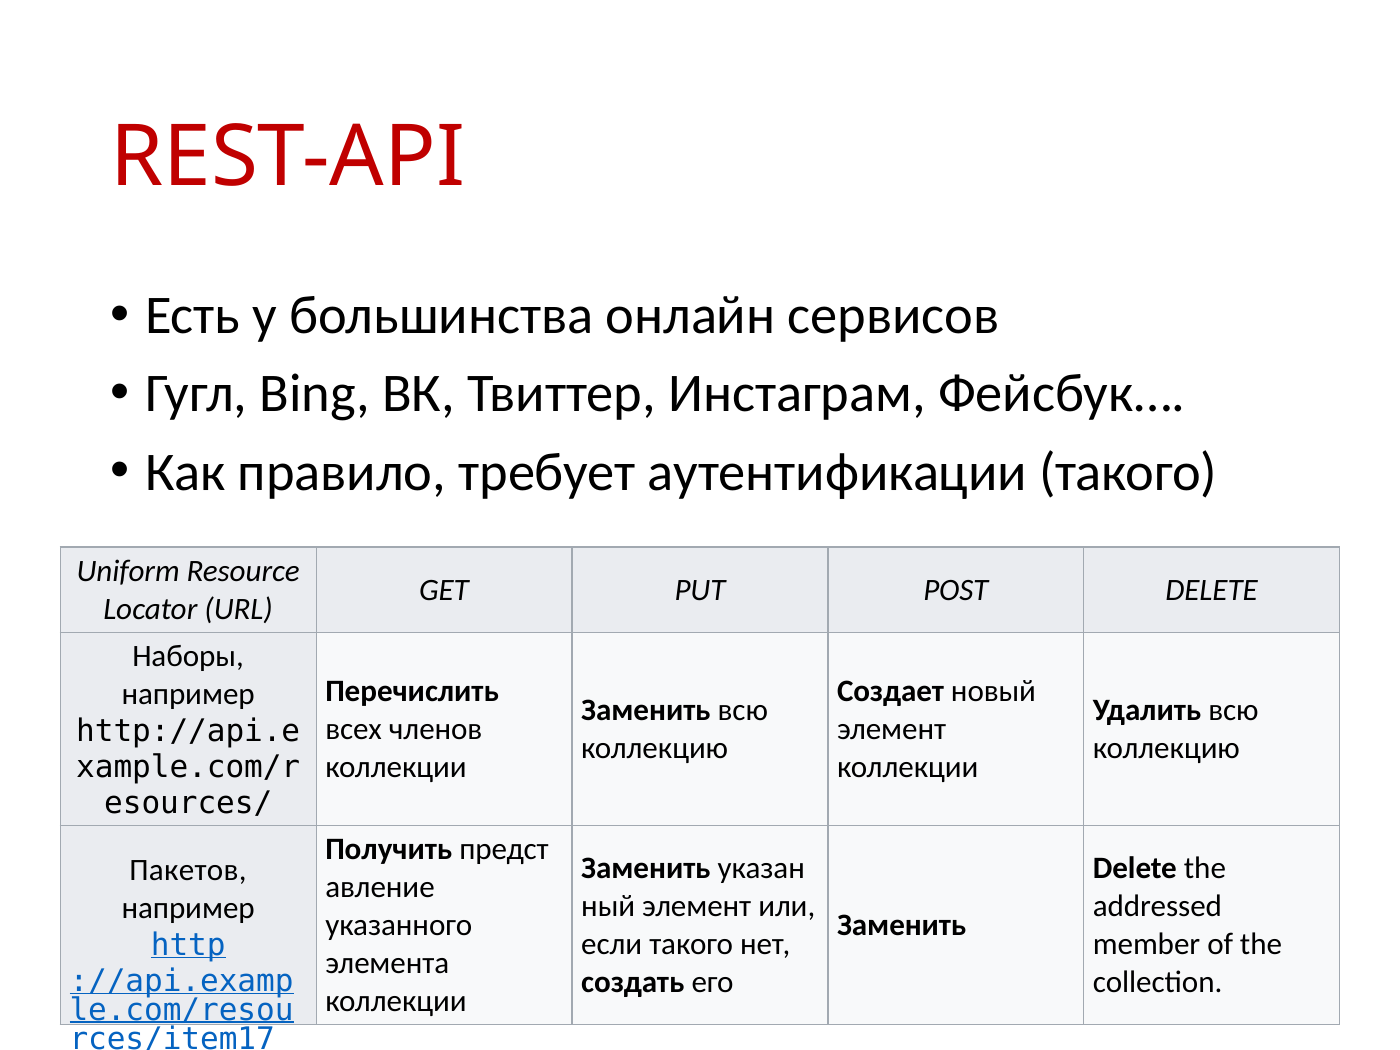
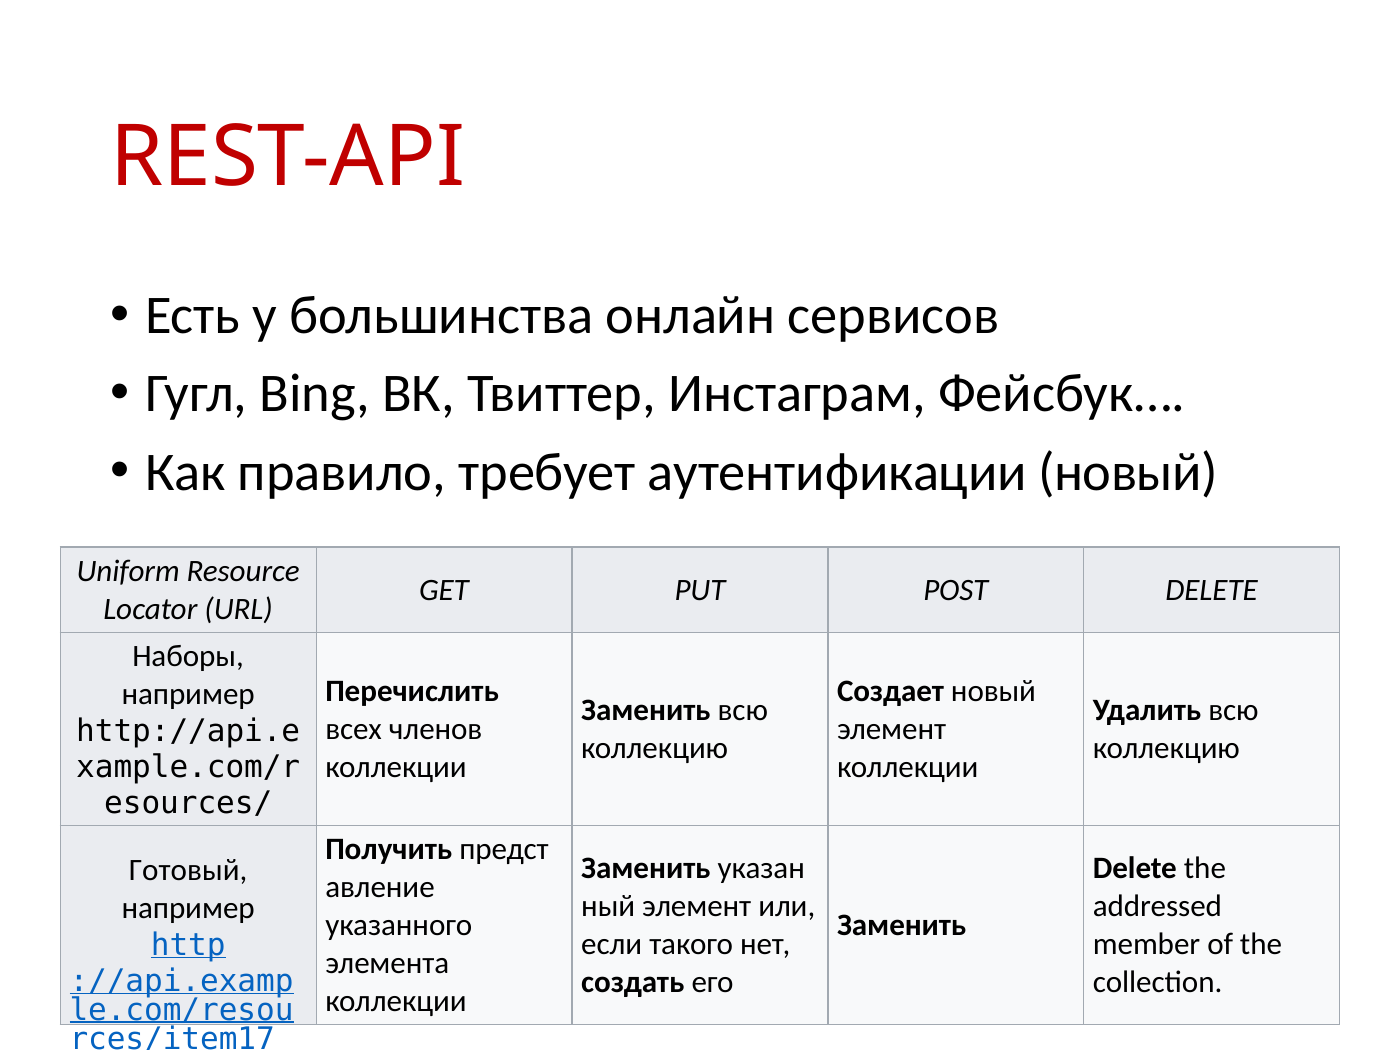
аутентификации такого: такого -> новый
Пакетов: Пакетов -> Готовый
